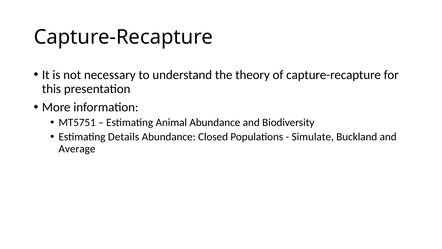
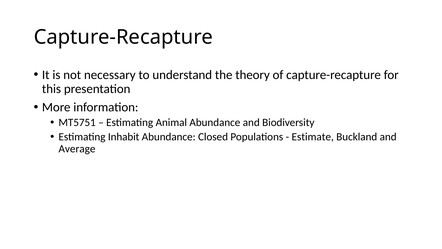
Details: Details -> Inhabit
Simulate: Simulate -> Estimate
